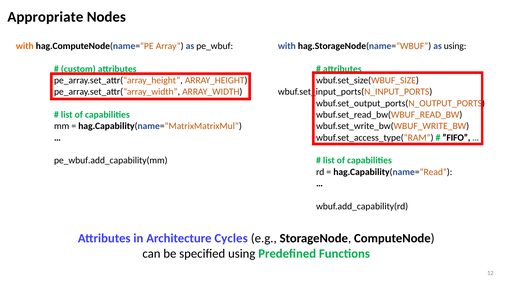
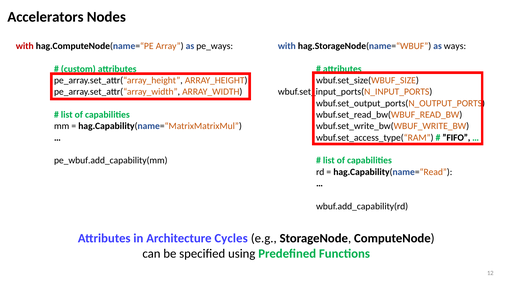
Appropriate: Appropriate -> Accelerators
with at (25, 46) colour: orange -> red
pe_wbuf: pe_wbuf -> pe_ways
as using: using -> ways
